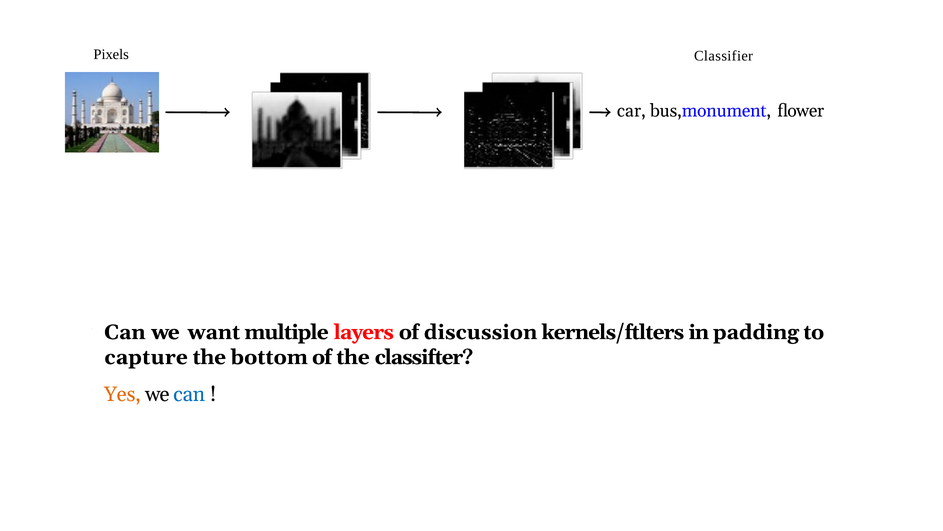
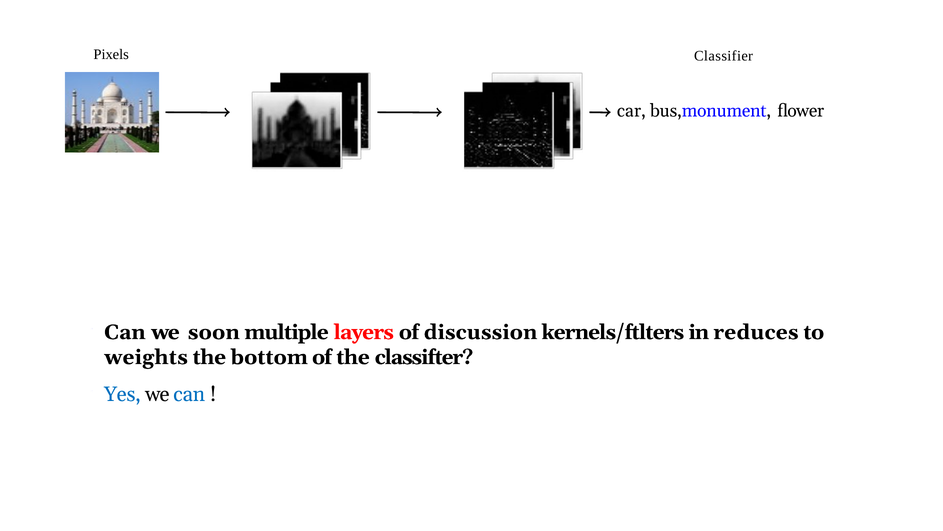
want: want -> soon
padding: padding -> reduces
capture: capture -> weights
Yes colour: orange -> blue
